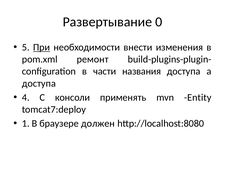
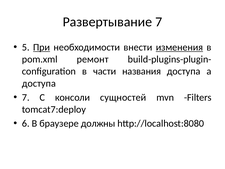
Развертывание 0: 0 -> 7
изменения underline: none -> present
4 at (26, 97): 4 -> 7
применять: применять -> сущностей
Entity: Entity -> Filters
1: 1 -> 6
должен: должен -> должны
